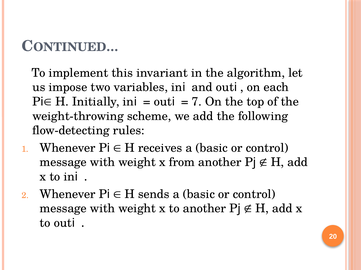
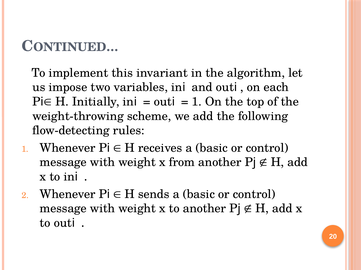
7 at (197, 102): 7 -> 1
